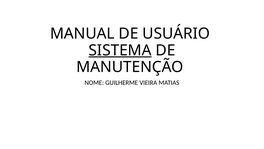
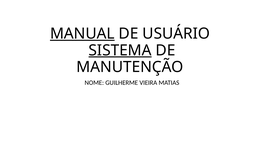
MANUAL underline: none -> present
